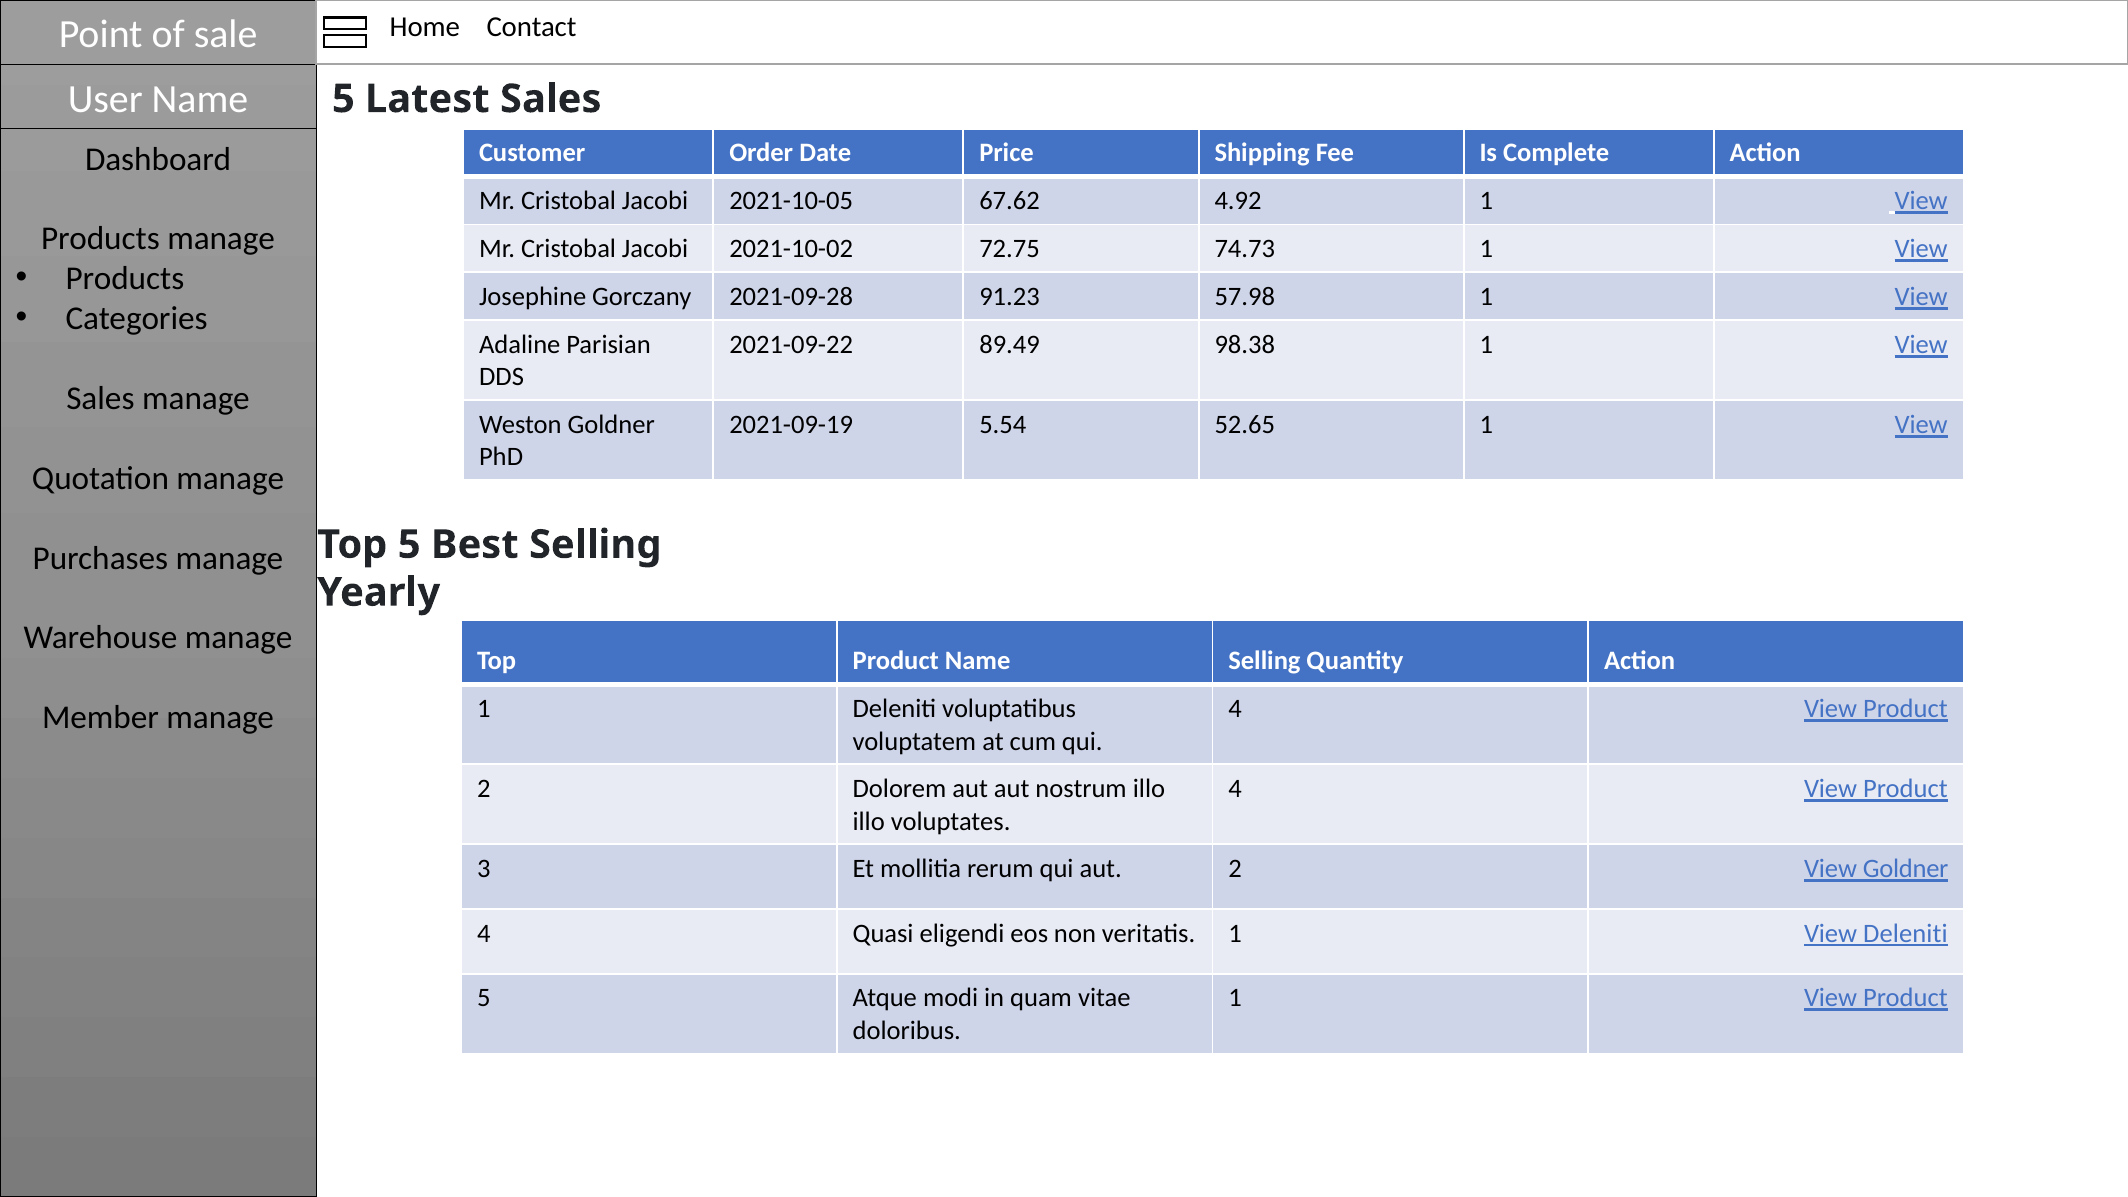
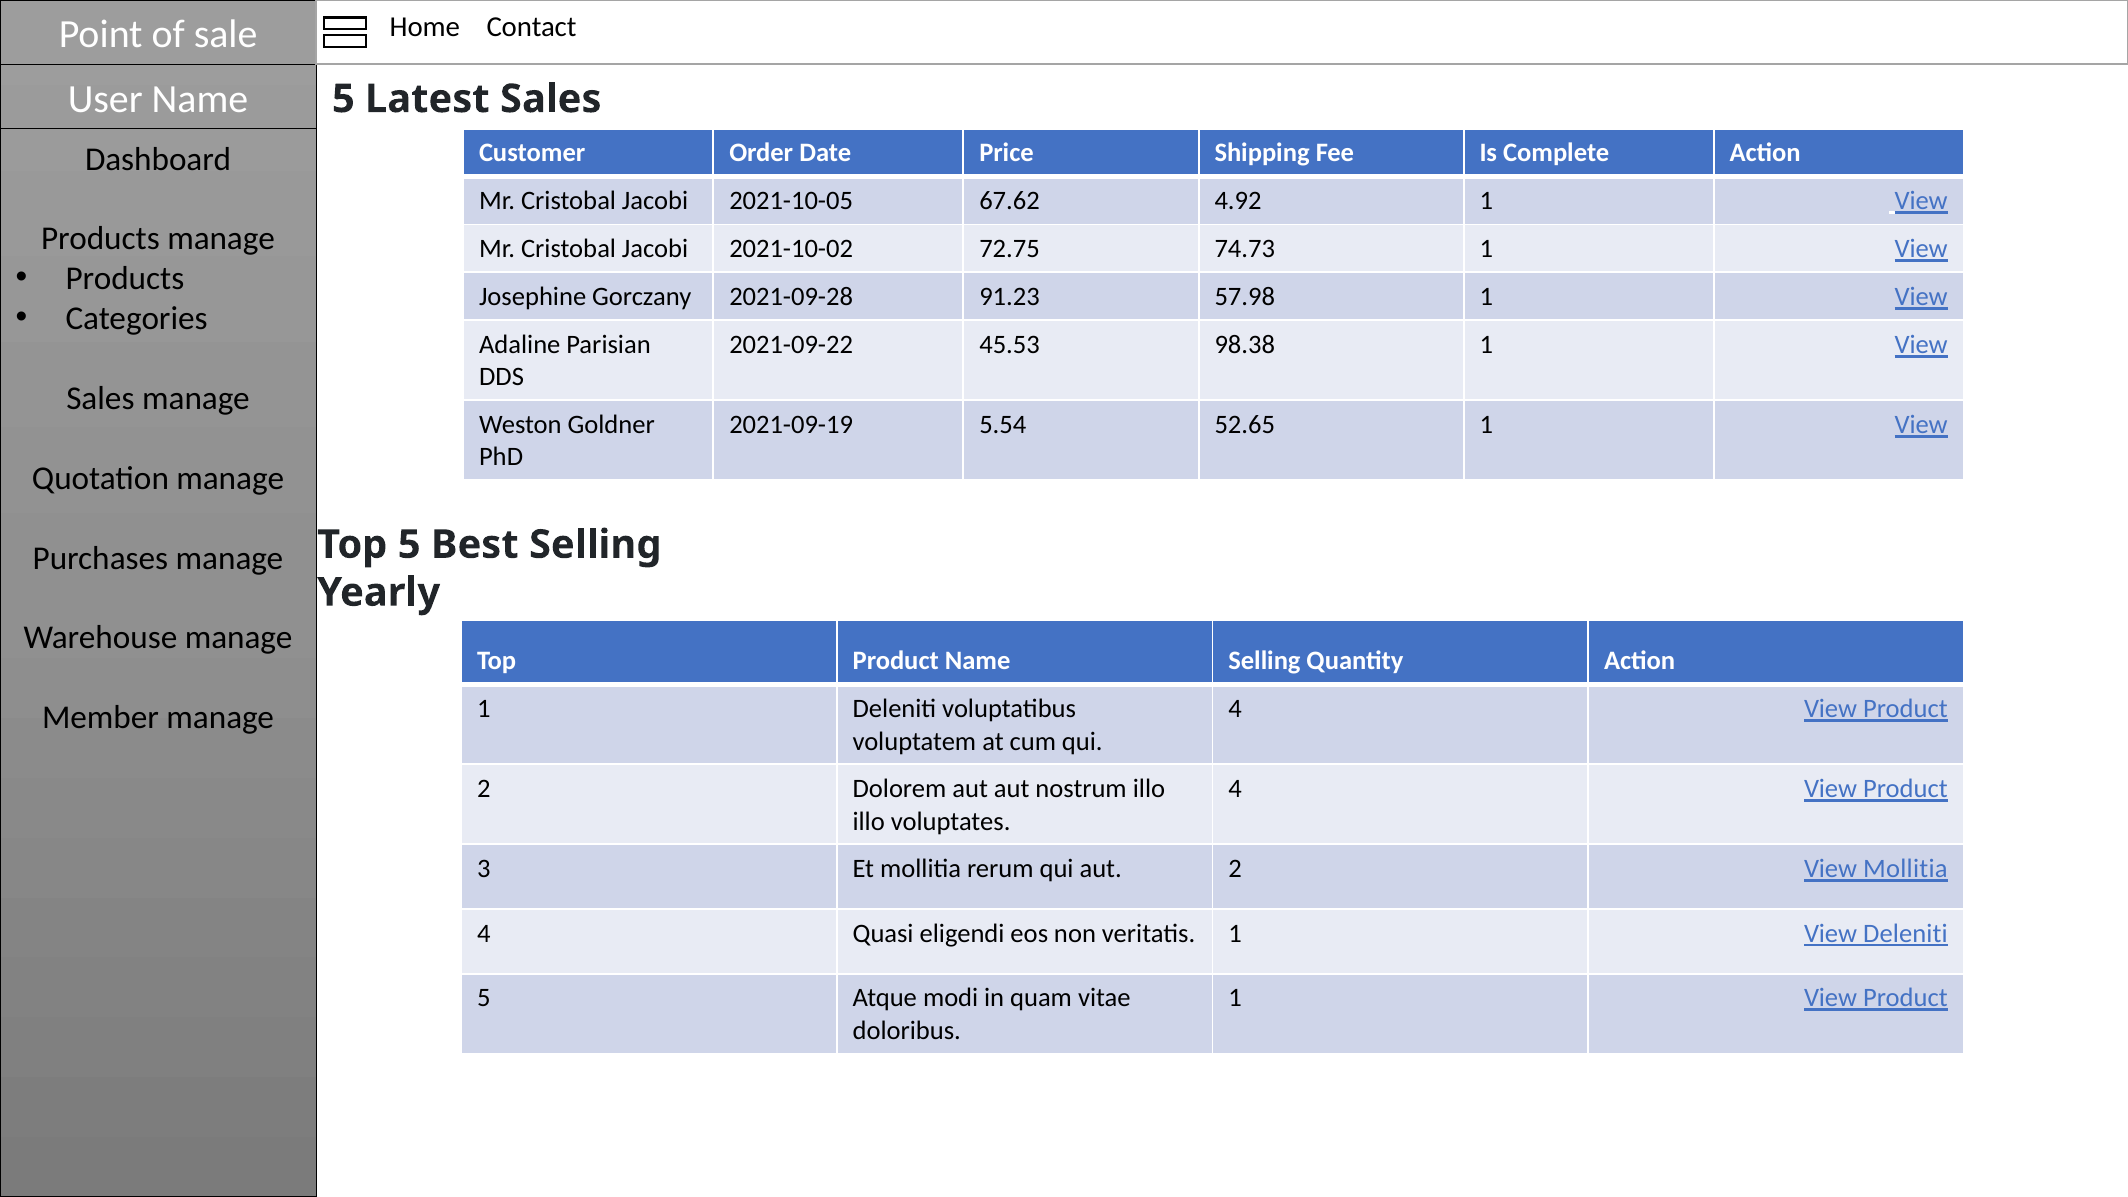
89.49: 89.49 -> 45.53
View Goldner: Goldner -> Mollitia
